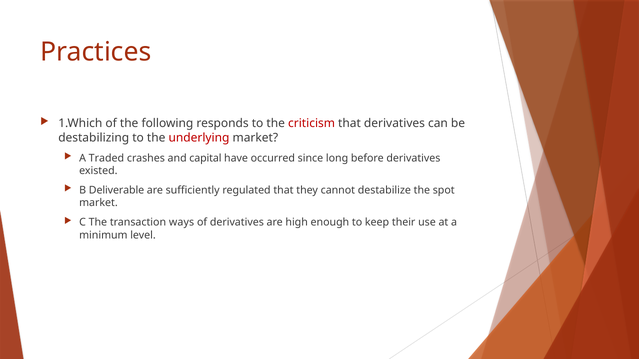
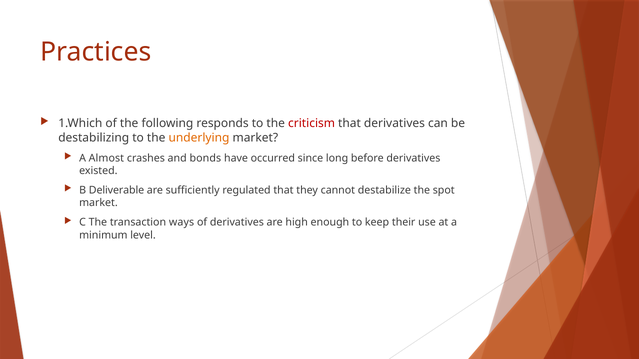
underlying colour: red -> orange
Traded: Traded -> Almost
capital: capital -> bonds
